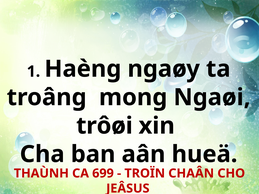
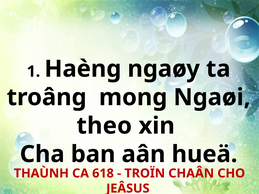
trôøi: trôøi -> theo
699: 699 -> 618
